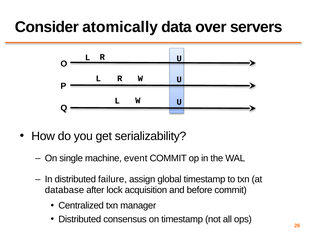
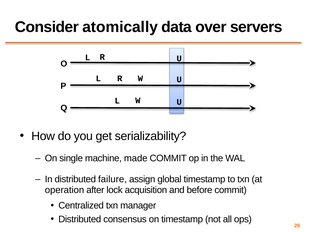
event: event -> made
database: database -> operation
